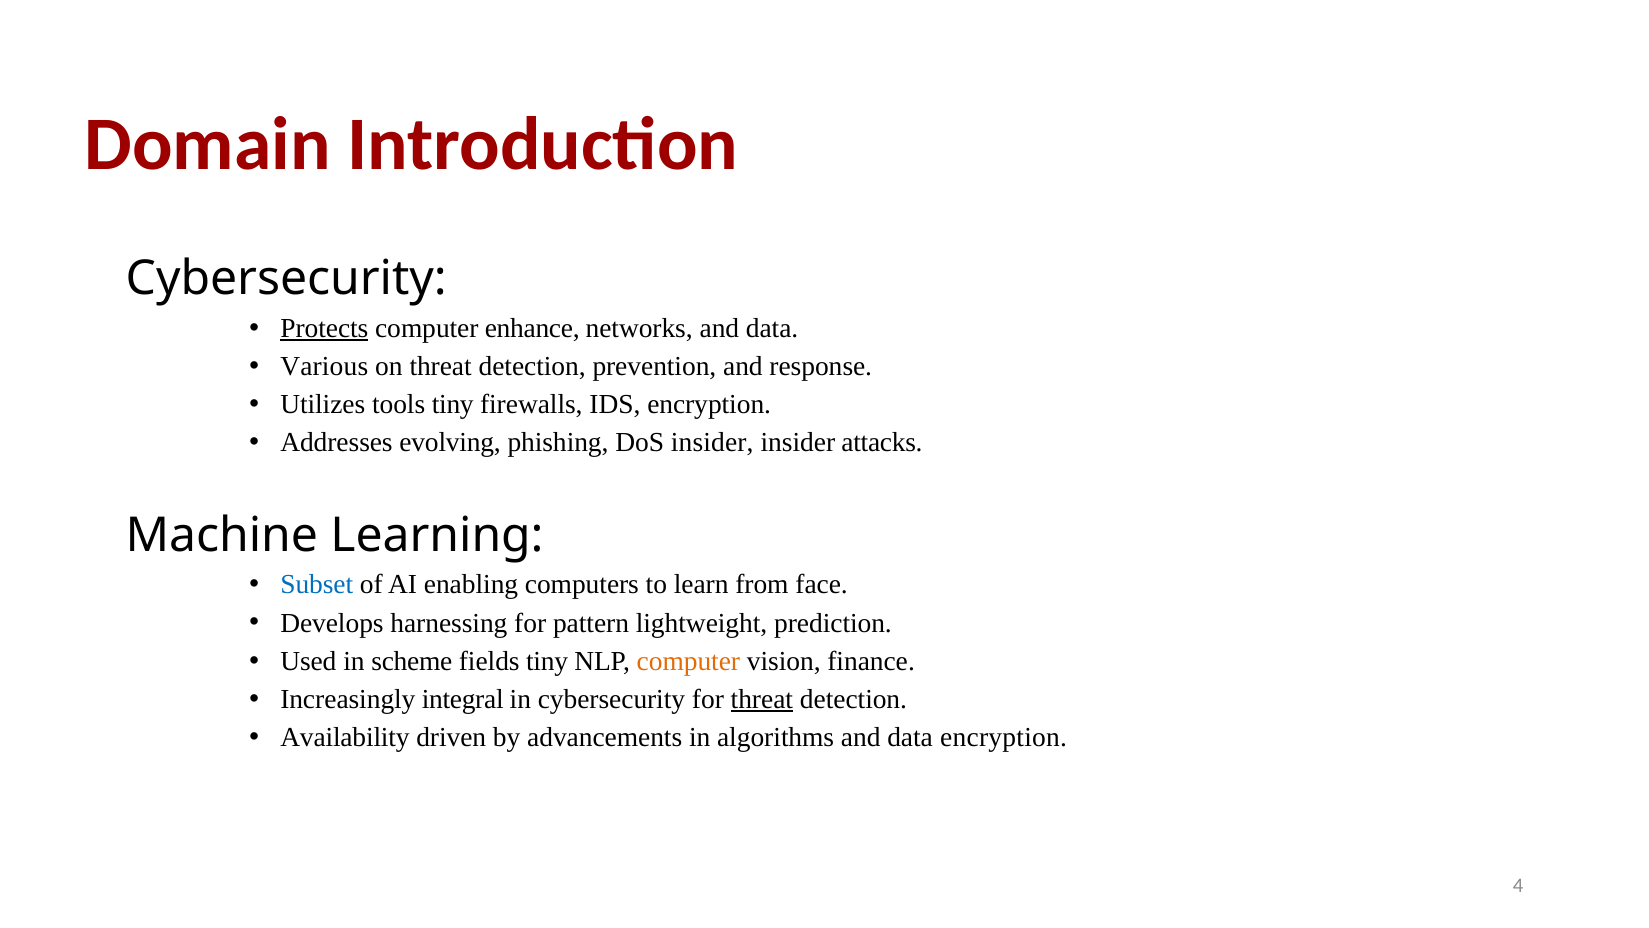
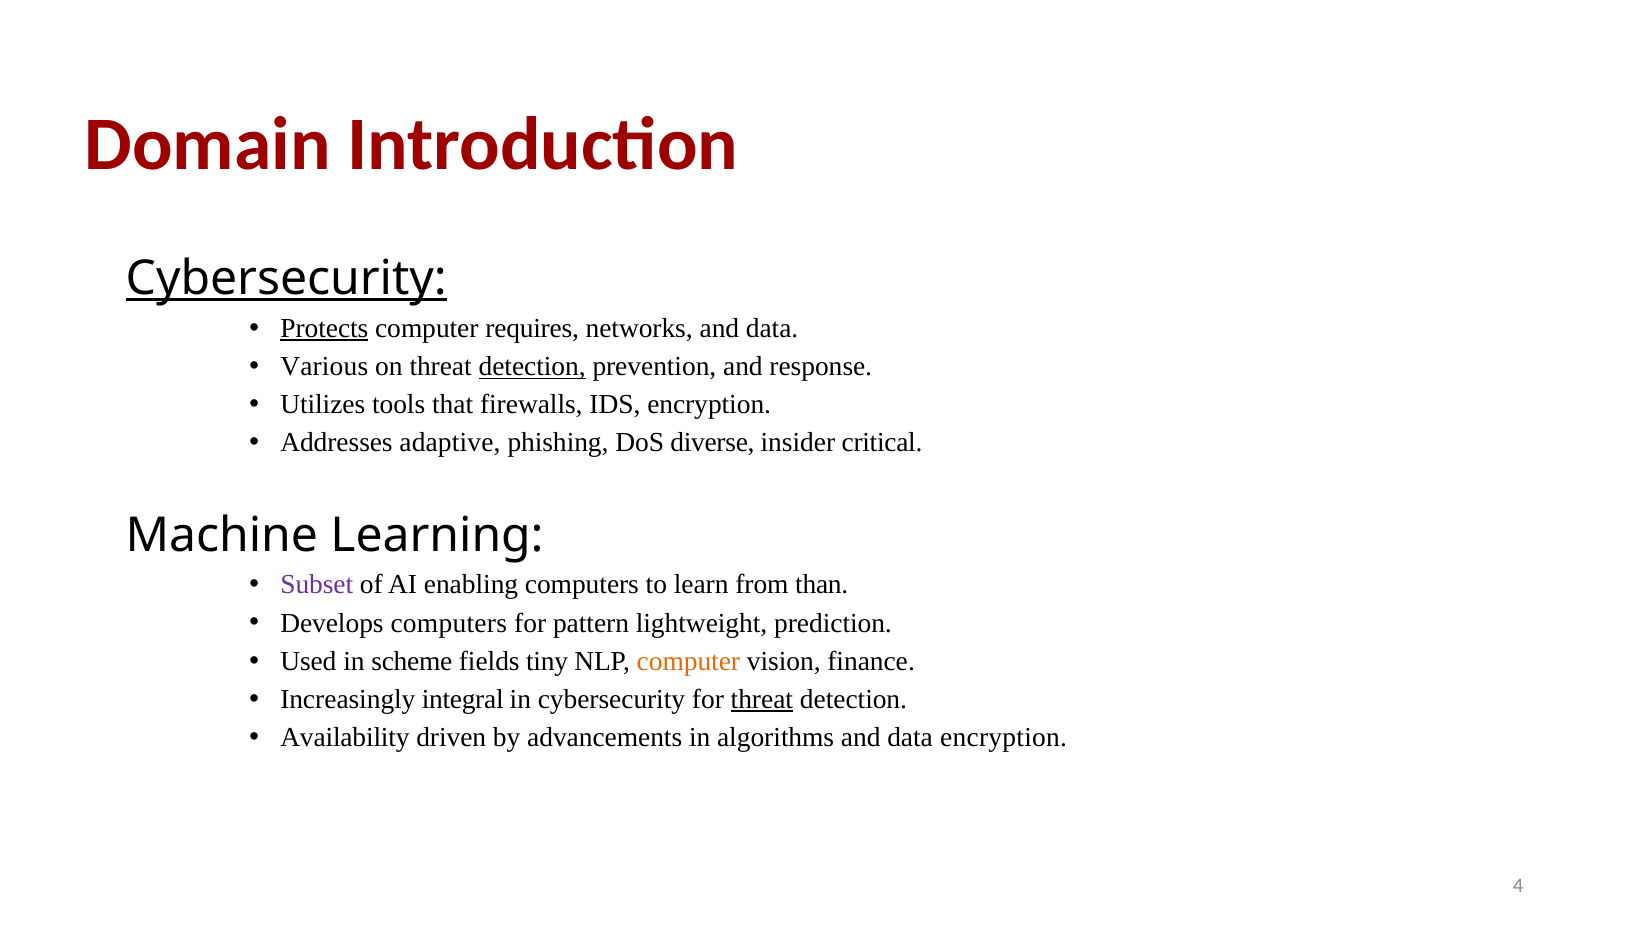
Cybersecurity at (286, 279) underline: none -> present
enhance: enhance -> requires
detection at (532, 366) underline: none -> present
tools tiny: tiny -> that
evolving: evolving -> adaptive
DoS insider: insider -> diverse
attacks: attacks -> critical
Subset colour: blue -> purple
face: face -> than
Develops harnessing: harnessing -> computers
